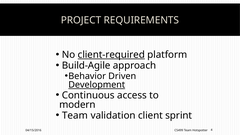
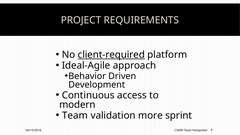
Build-Agile: Build-Agile -> Ideal-Agile
Development underline: present -> none
client: client -> more
